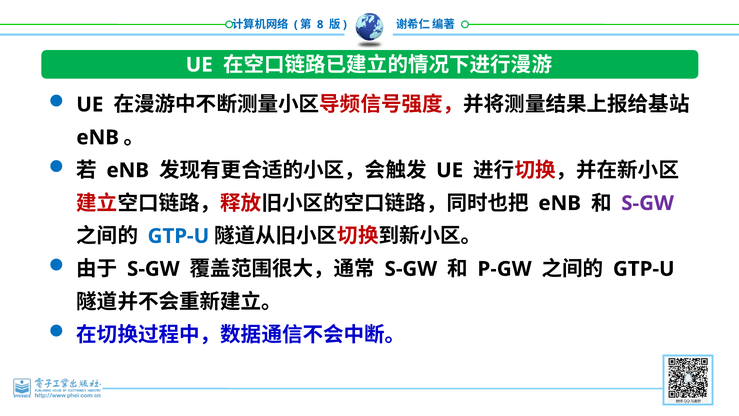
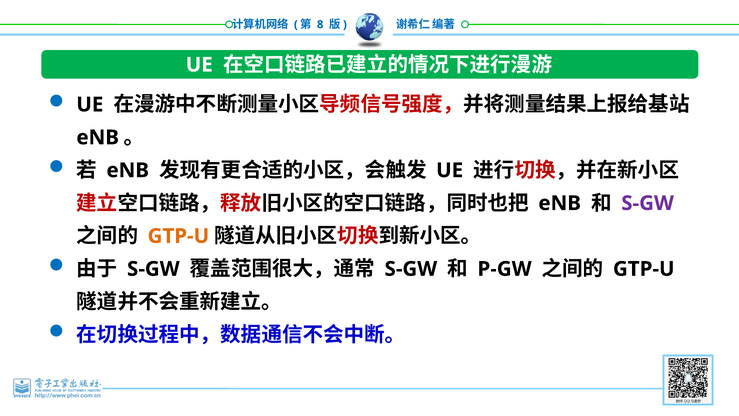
GTP-U at (178, 236) colour: blue -> orange
